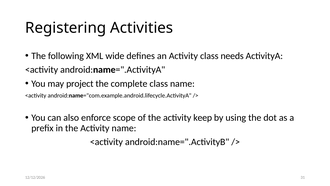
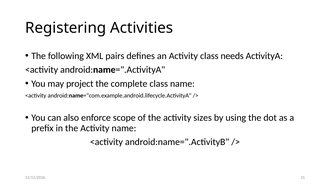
wide: wide -> pairs
keep: keep -> sizes
